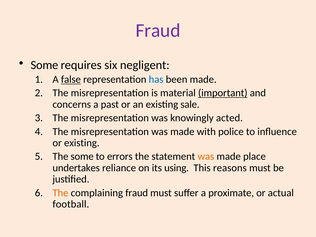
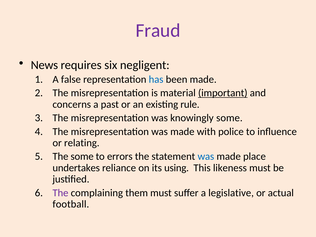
Some at (44, 65): Some -> News
false underline: present -> none
sale: sale -> rule
knowingly acted: acted -> some
or existing: existing -> relating
was at (206, 157) colour: orange -> blue
reasons: reasons -> likeness
The at (60, 193) colour: orange -> purple
complaining fraud: fraud -> them
proximate: proximate -> legislative
